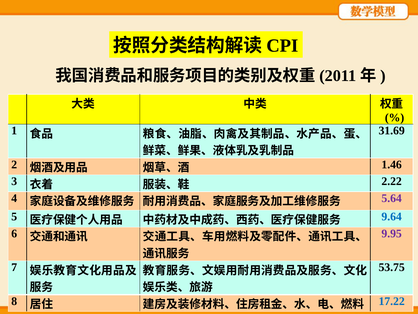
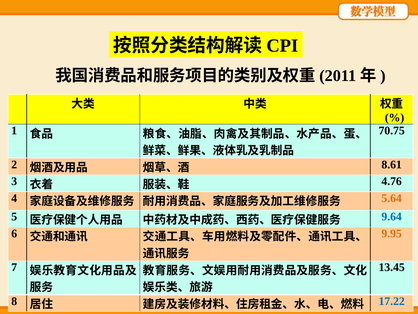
31.69: 31.69 -> 70.75
1.46: 1.46 -> 8.61
2.22: 2.22 -> 4.76
5.64 colour: purple -> orange
9.95 colour: purple -> orange
53.75: 53.75 -> 13.45
